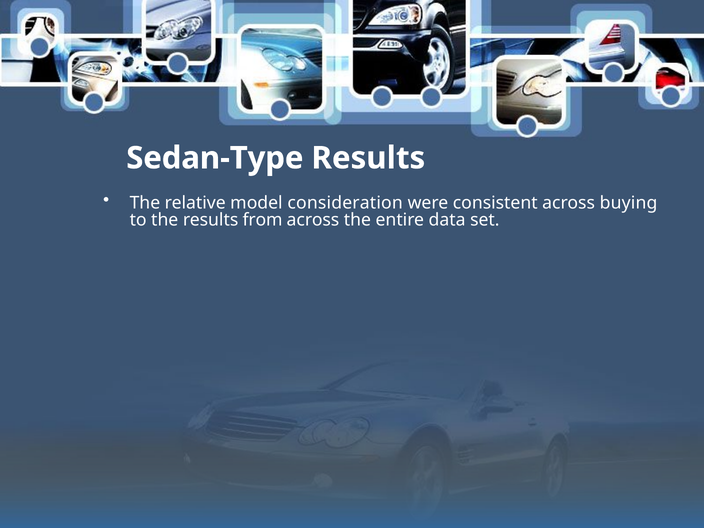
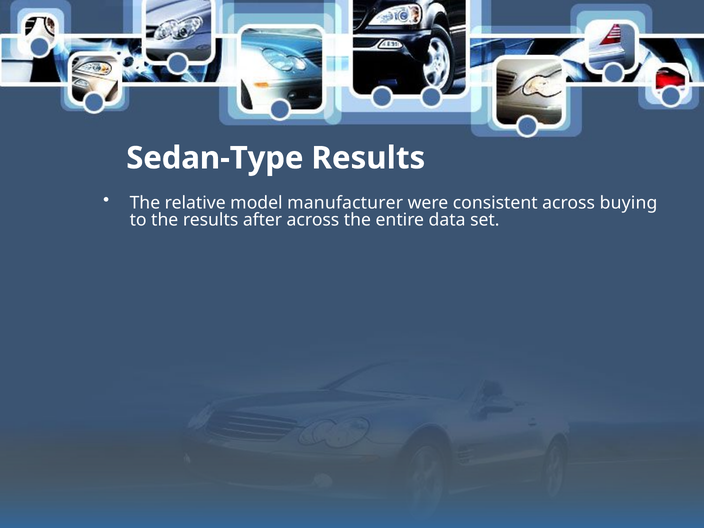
consideration: consideration -> manufacturer
from: from -> after
